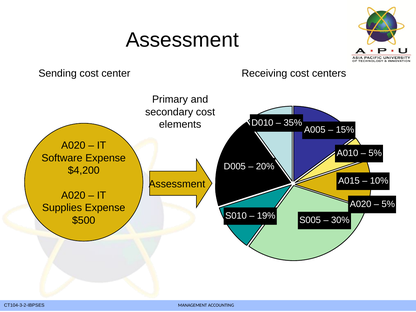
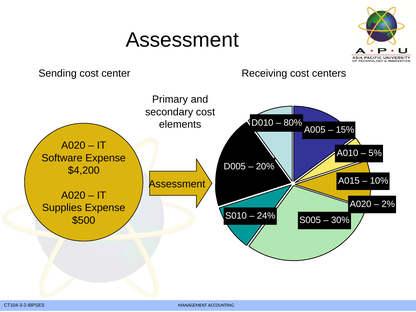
35%: 35% -> 80%
5% at (388, 204): 5% -> 2%
19%: 19% -> 24%
